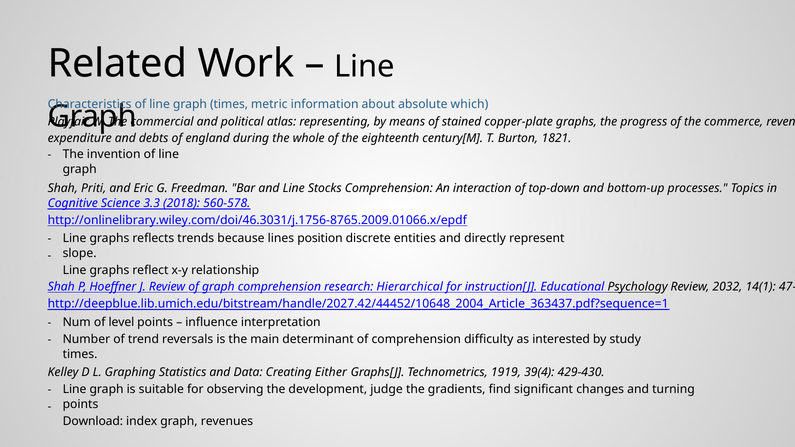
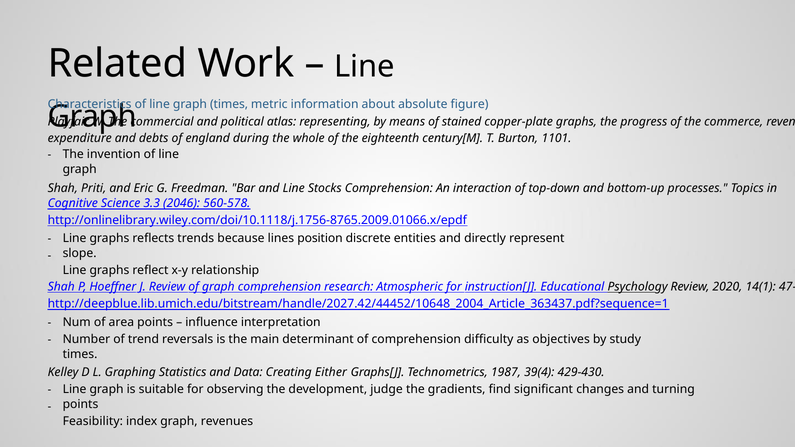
which: which -> figure
1821: 1821 -> 1101
2018: 2018 -> 2046
http://onlinelibrary.wiley.com/doi/46.3031/j.1756-8765.2009.01066.x/epdf: http://onlinelibrary.wiley.com/doi/46.3031/j.1756-8765.2009.01066.x/epdf -> http://onlinelibrary.wiley.com/doi/10.1118/j.1756-8765.2009.01066.x/epdf
Hierarchical: Hierarchical -> Atmospheric
2032: 2032 -> 2020
level: level -> area
interested: interested -> objectives
1919: 1919 -> 1987
Download: Download -> Feasibility
